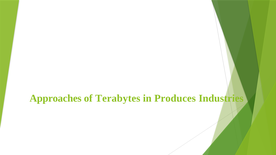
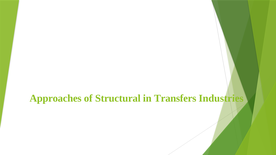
Terabytes: Terabytes -> Structural
Produces: Produces -> Transfers
